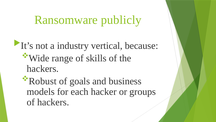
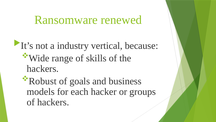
publicly: publicly -> renewed
